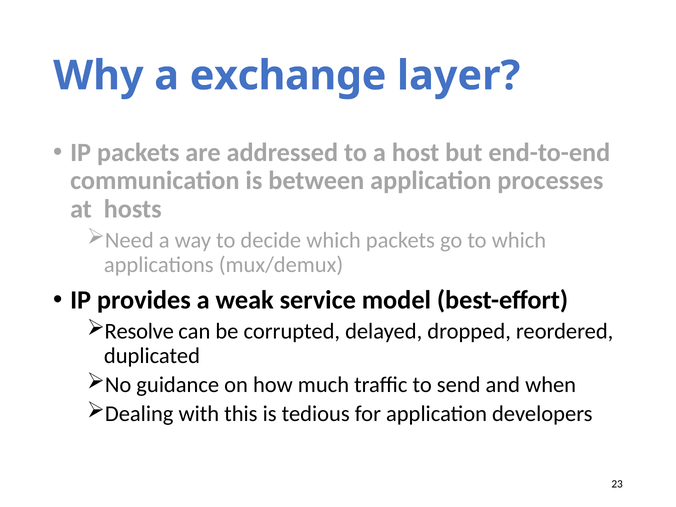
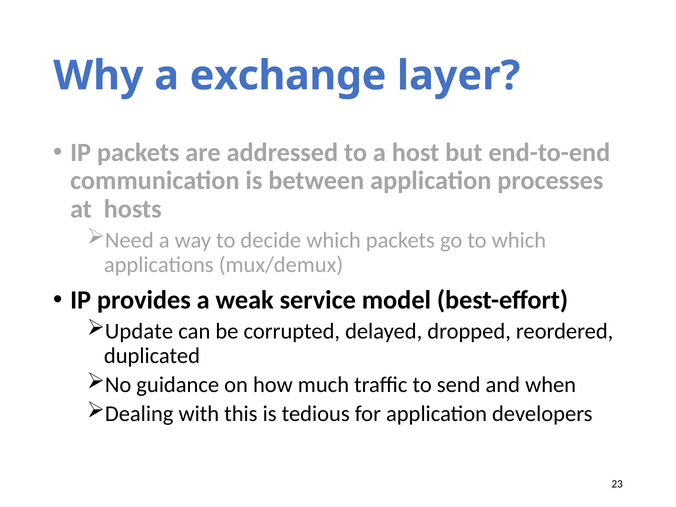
Resolve: Resolve -> Update
